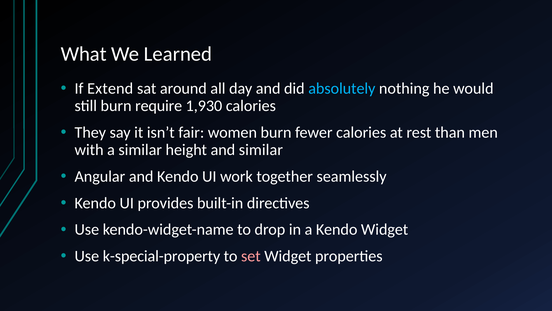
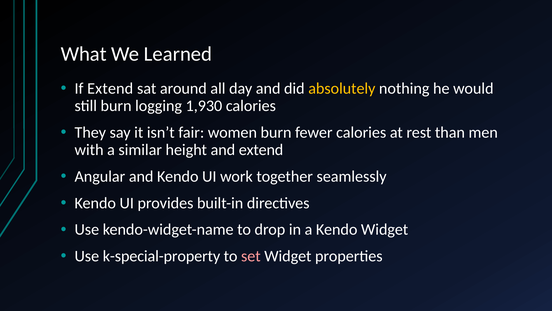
absolutely colour: light blue -> yellow
require: require -> logging
and similar: similar -> extend
